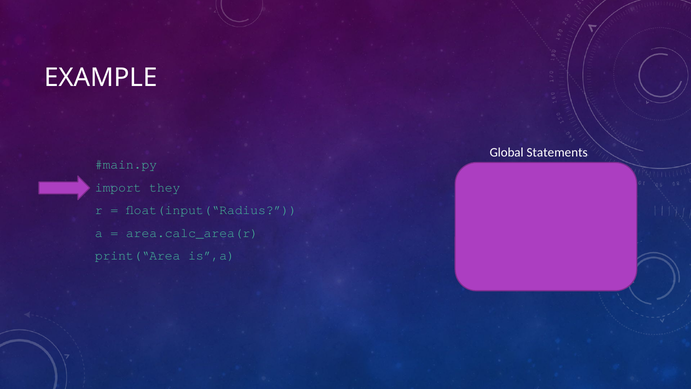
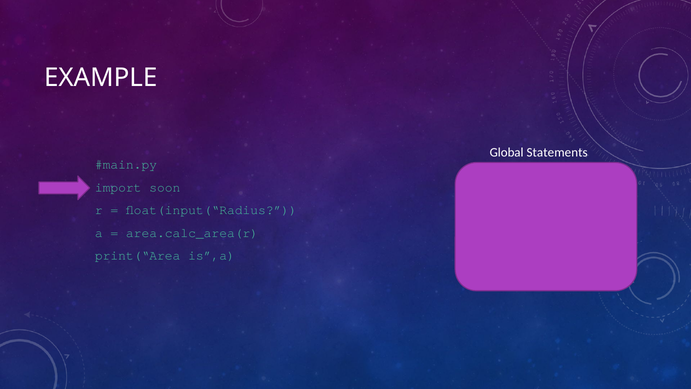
they: they -> soon
